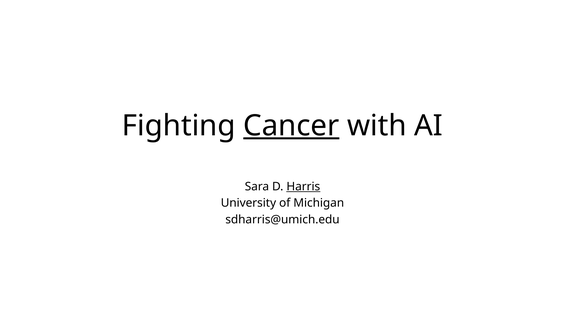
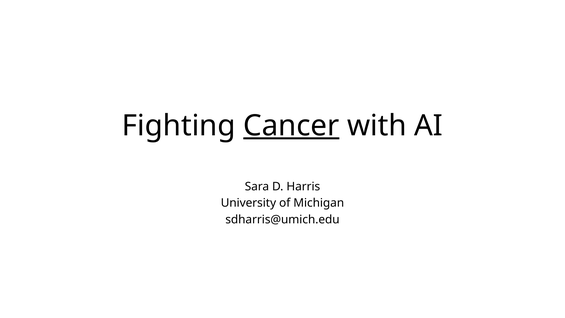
Harris underline: present -> none
